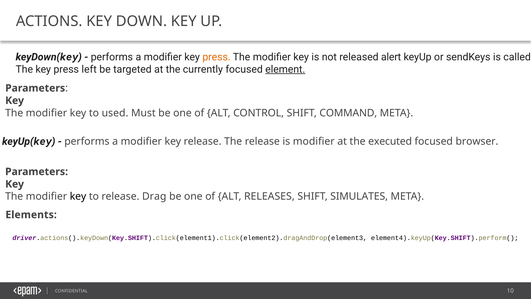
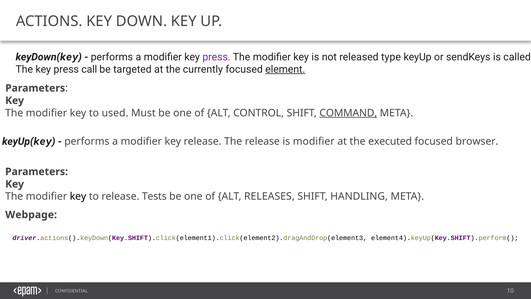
press at (217, 57) colour: orange -> purple
alert: alert -> type
left: left -> call
COMMAND underline: none -> present
Drag: Drag -> Tests
SIMULATES: SIMULATES -> HANDLING
Elements: Elements -> Webpage
